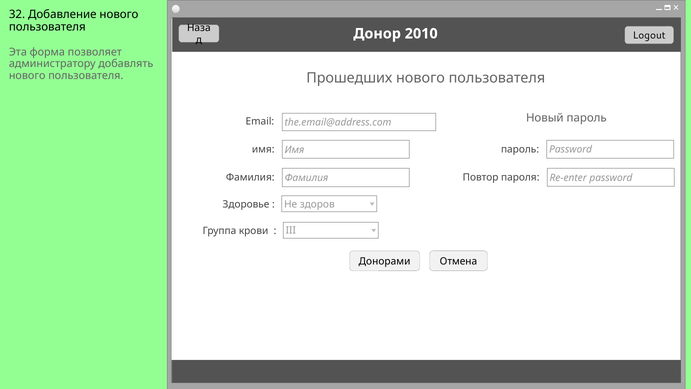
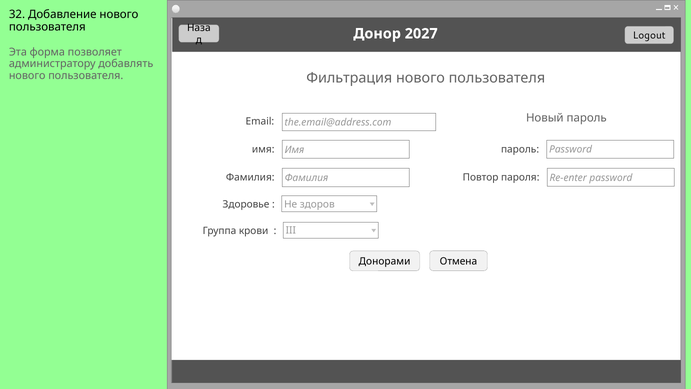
2010: 2010 -> 2027
Прошедших: Прошедших -> Фильтрация
